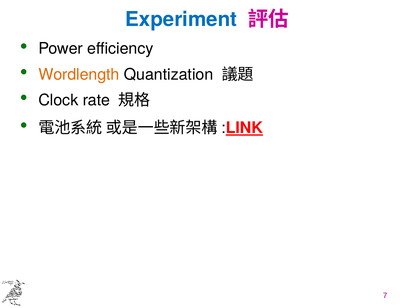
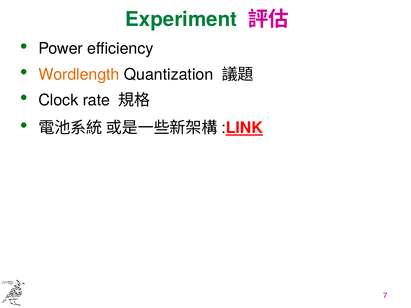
Experiment colour: blue -> green
